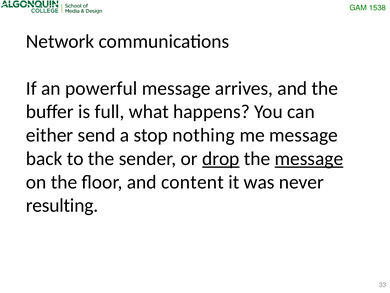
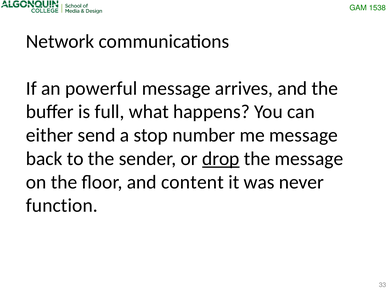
nothing: nothing -> number
message at (309, 158) underline: present -> none
resulting: resulting -> function
